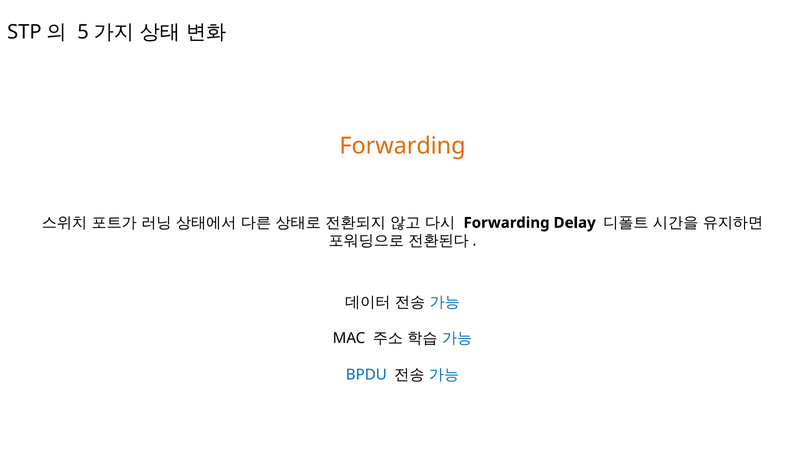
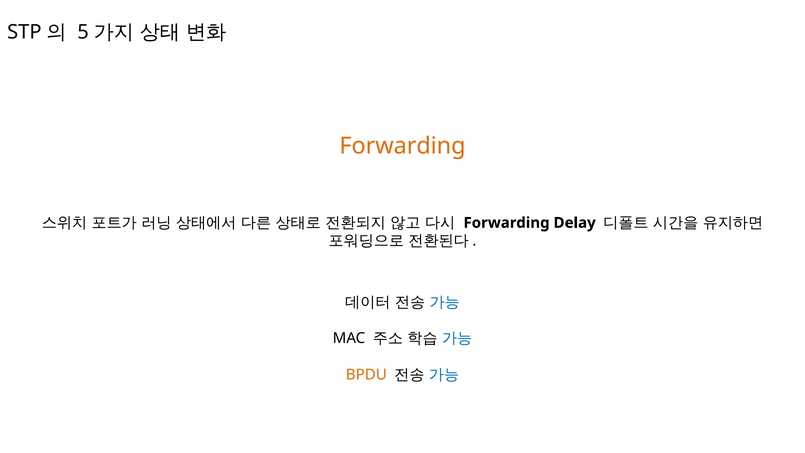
BPDU colour: blue -> orange
